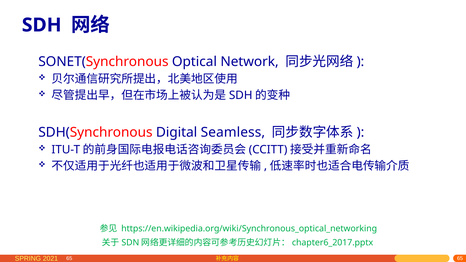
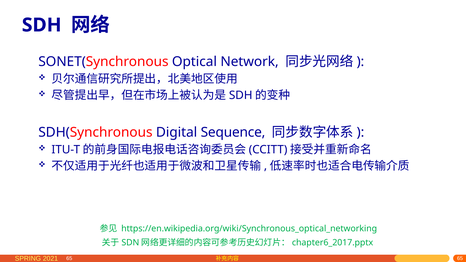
Seamless: Seamless -> Sequence
